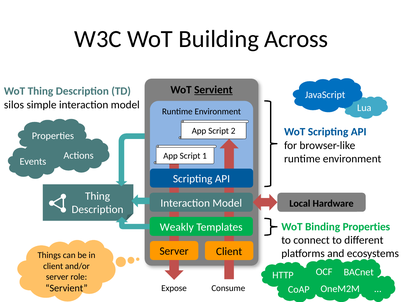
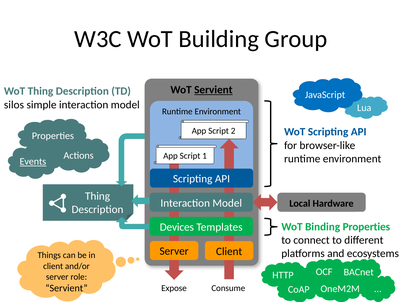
Across: Across -> Group
Events underline: none -> present
Weakly: Weakly -> Devices
